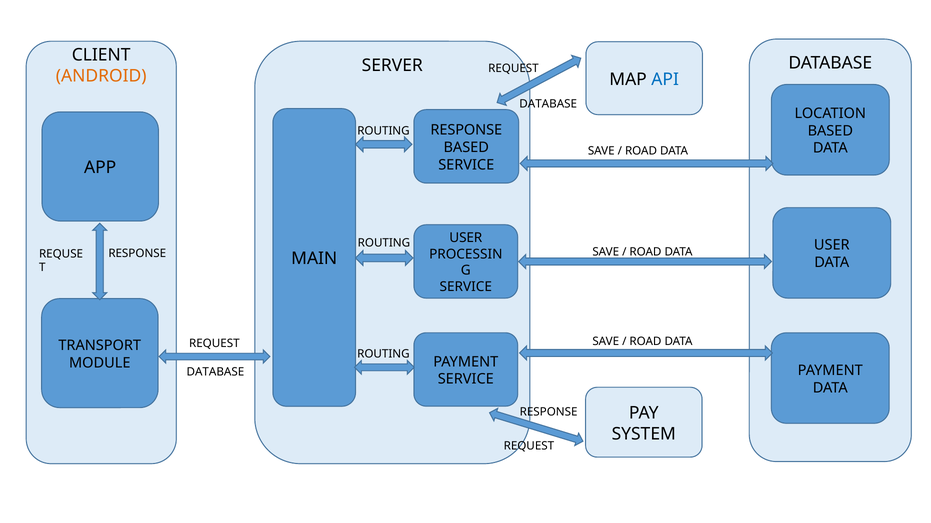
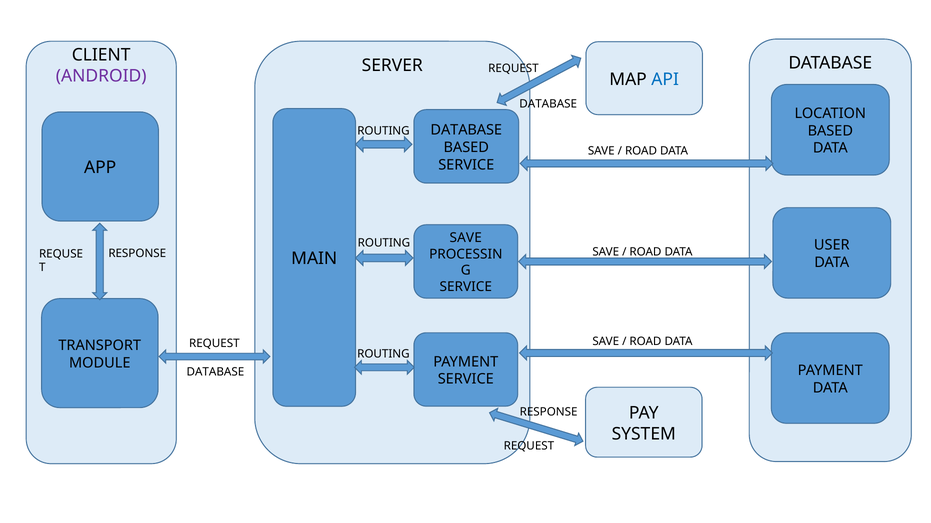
ANDROID colour: orange -> purple
RESPONSE at (466, 130): RESPONSE -> DATABASE
USER at (466, 238): USER -> SAVE
